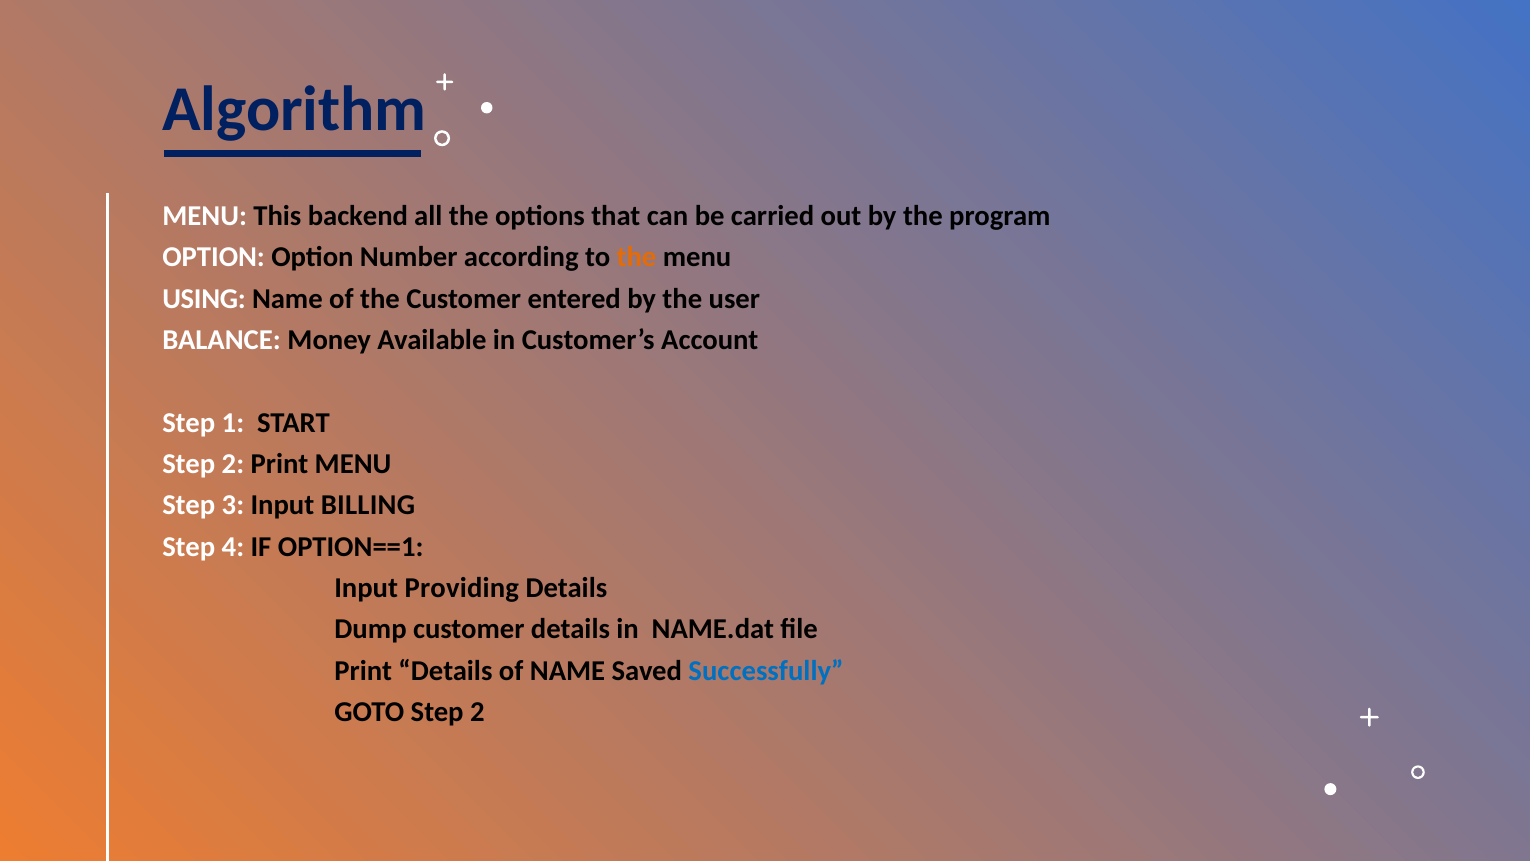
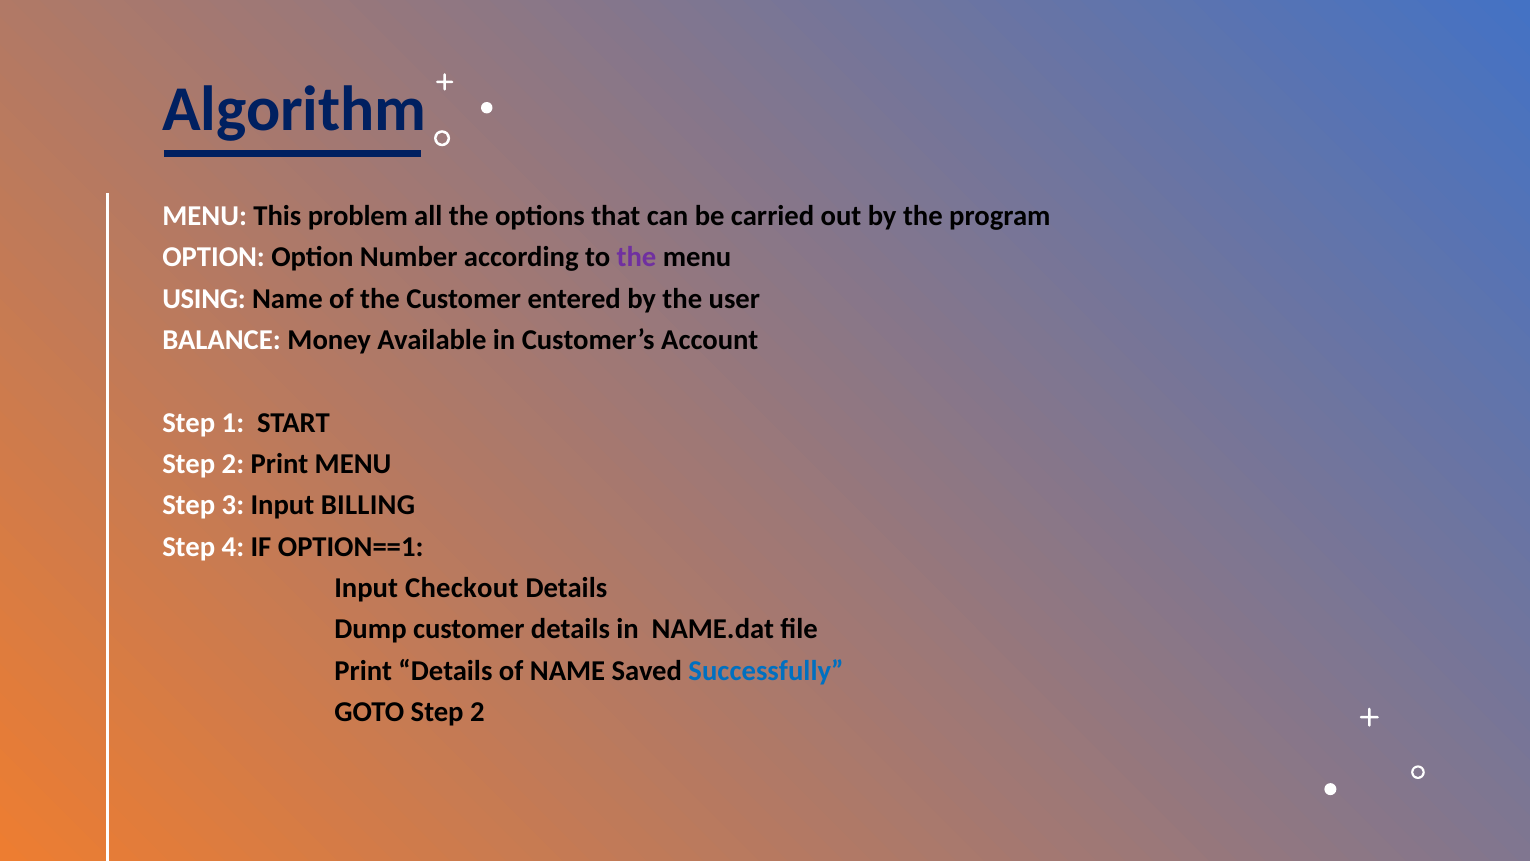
backend: backend -> problem
the at (636, 257) colour: orange -> purple
Providing: Providing -> Checkout
